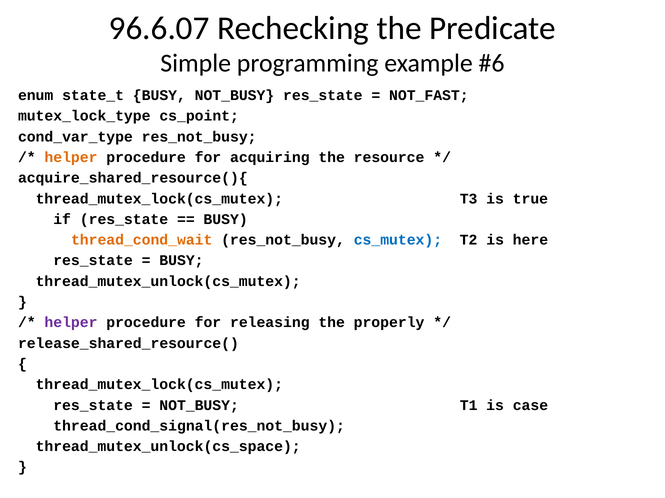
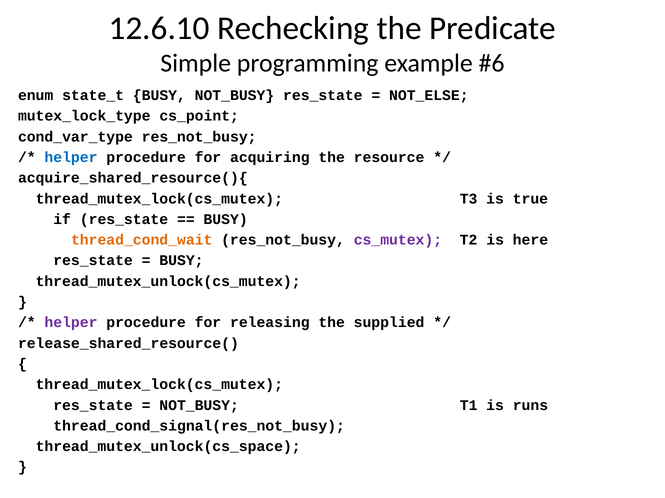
96.6.07: 96.6.07 -> 12.6.10
NOT_FAST: NOT_FAST -> NOT_ELSE
helper at (71, 158) colour: orange -> blue
cs_mutex colour: blue -> purple
properly: properly -> supplied
case: case -> runs
